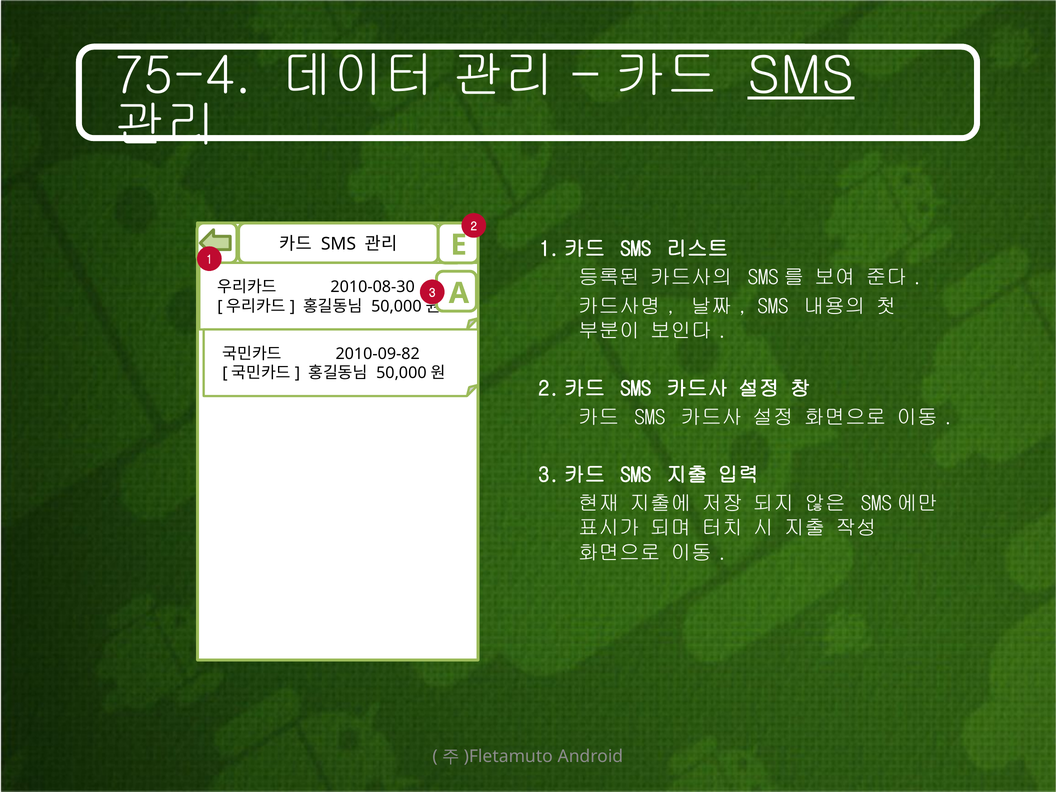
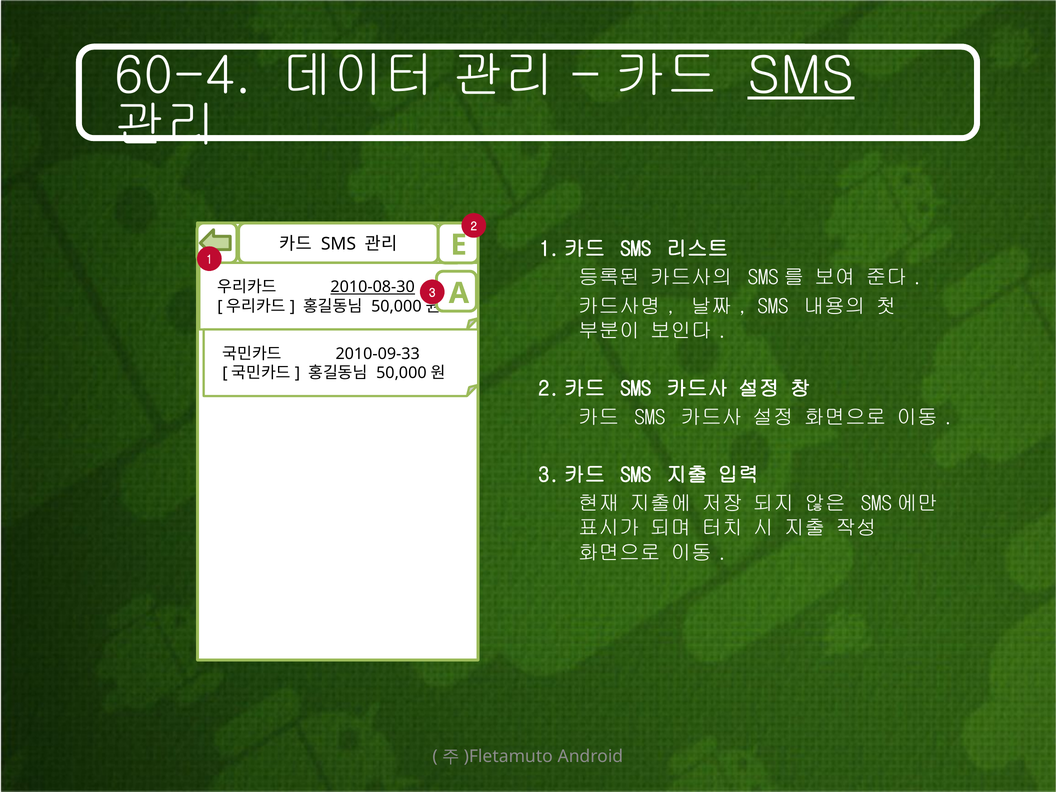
75-4: 75-4 -> 60-4
2010-08-30 underline: none -> present
2010-09-82: 2010-09-82 -> 2010-09-33
